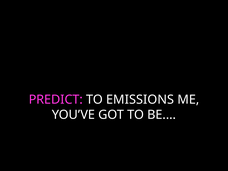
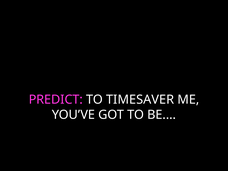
EMISSIONS: EMISSIONS -> TIMESAVER
